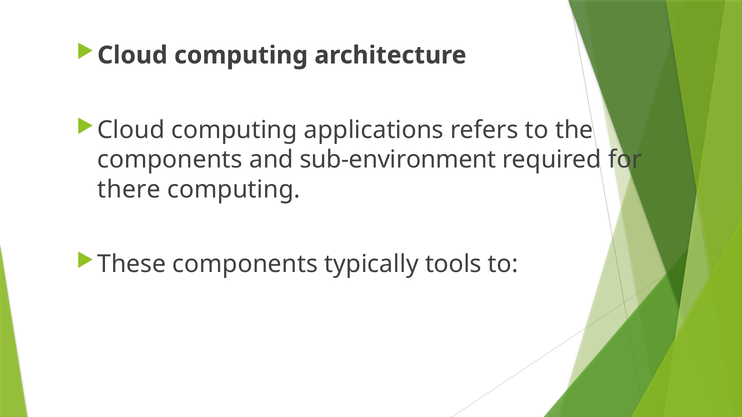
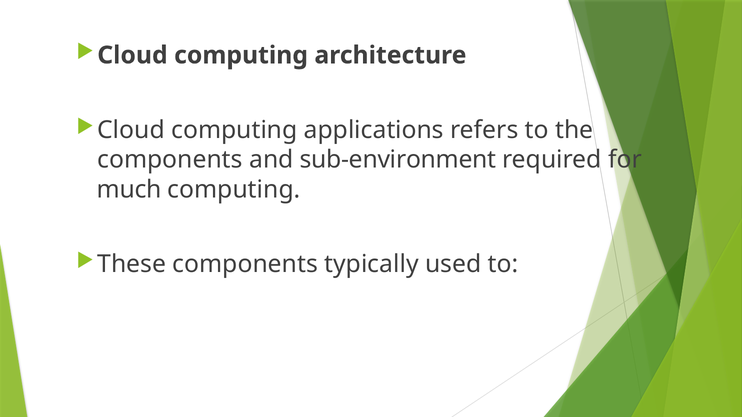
there: there -> much
tools: tools -> used
